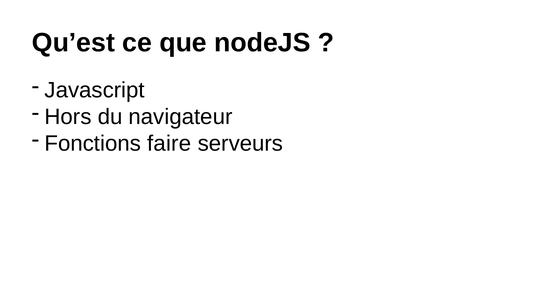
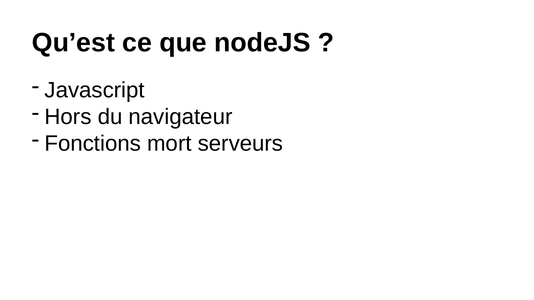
faire: faire -> mort
